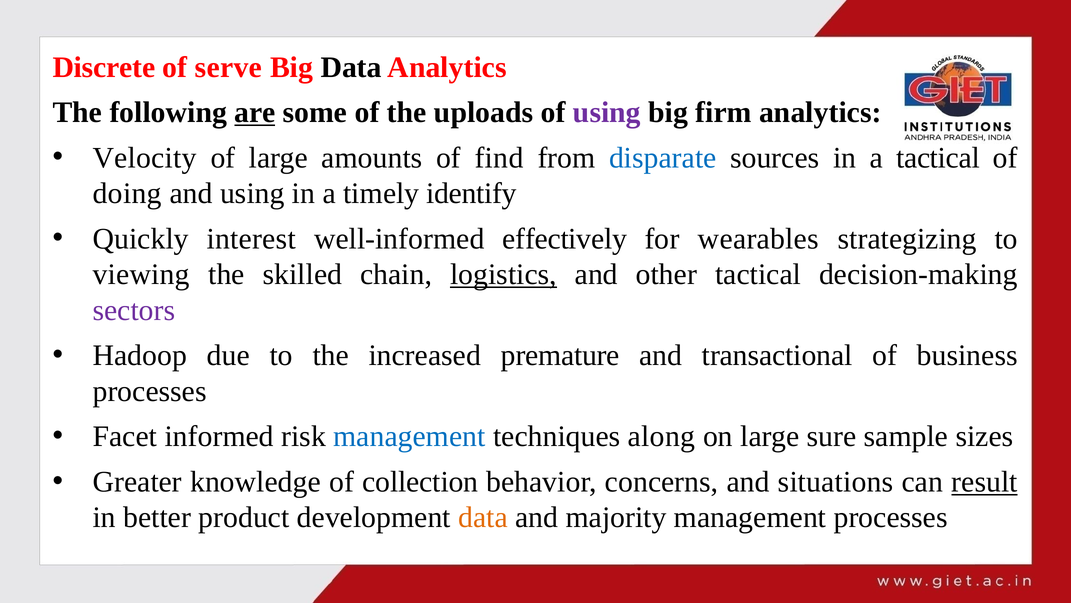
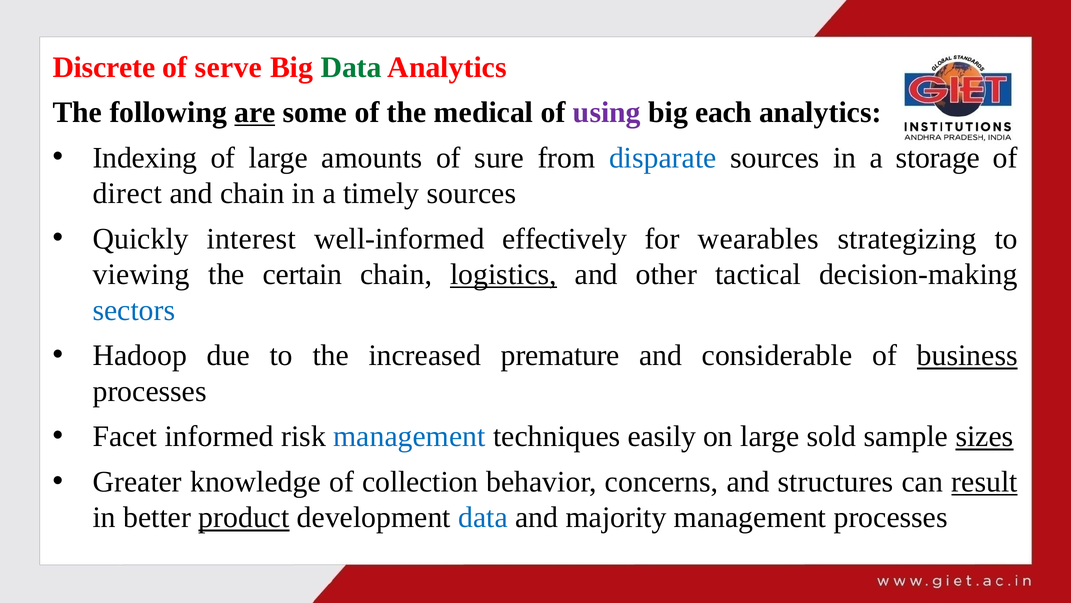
Data at (351, 67) colour: black -> green
uploads: uploads -> medical
firm: firm -> each
Velocity: Velocity -> Indexing
find: find -> sure
a tactical: tactical -> storage
doing: doing -> direct
and using: using -> chain
timely identify: identify -> sources
skilled: skilled -> certain
sectors colour: purple -> blue
transactional: transactional -> considerable
business underline: none -> present
along: along -> easily
sure: sure -> sold
sizes underline: none -> present
situations: situations -> structures
product underline: none -> present
data at (483, 517) colour: orange -> blue
